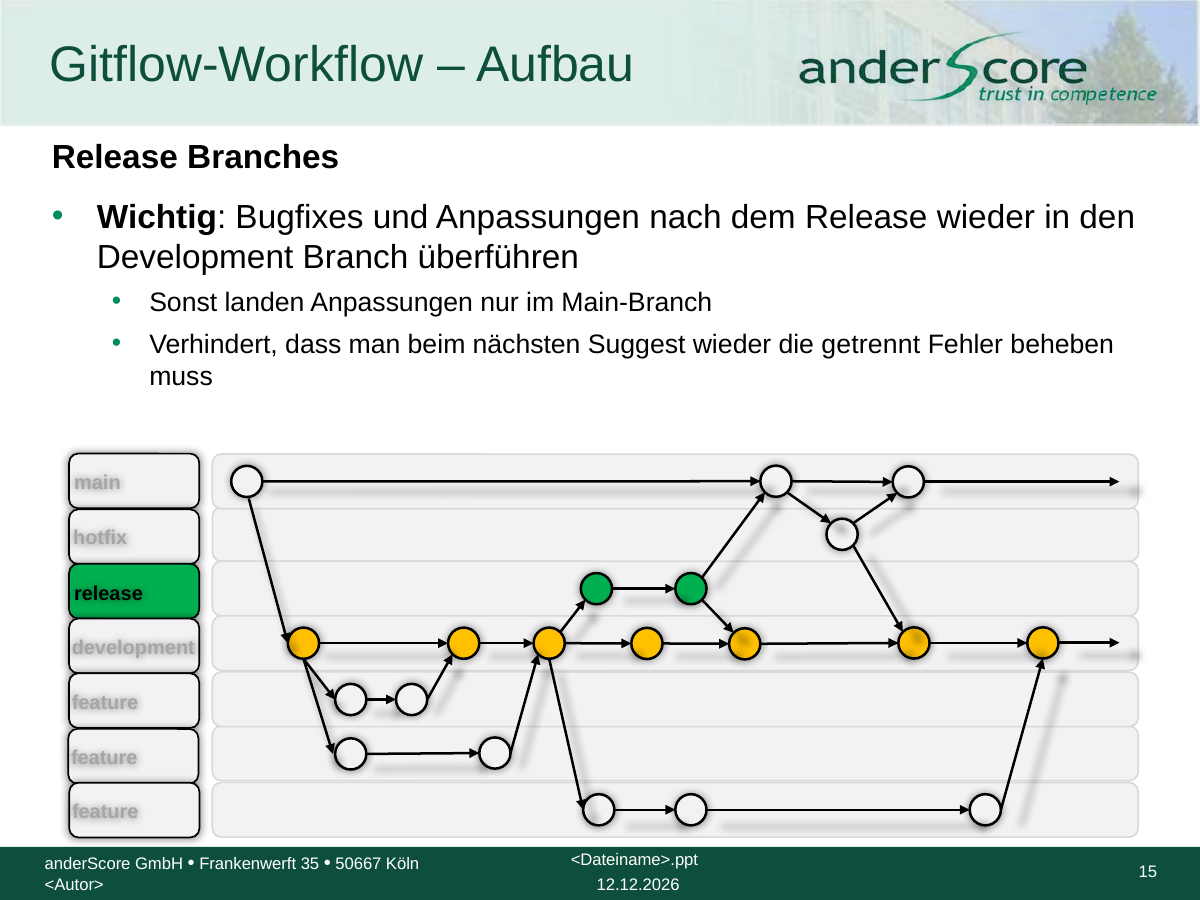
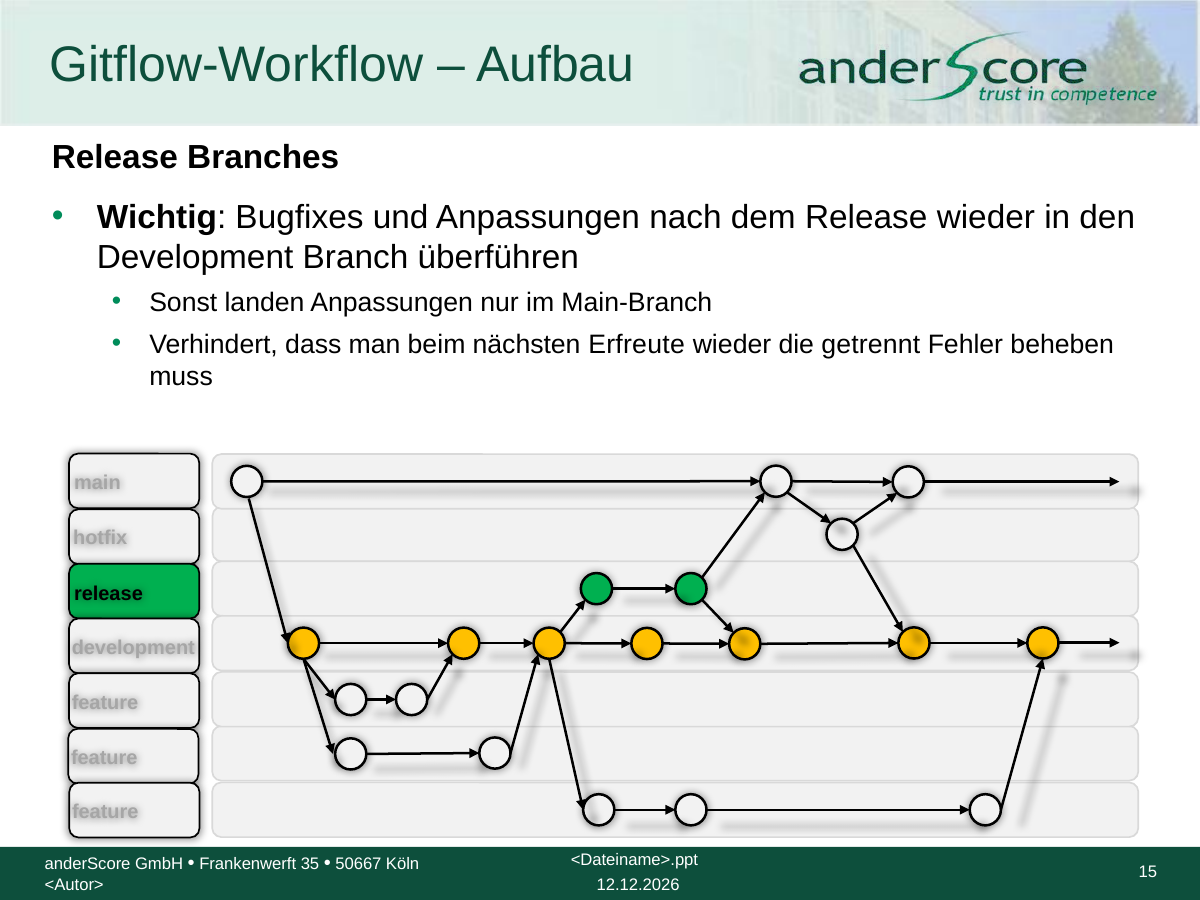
Suggest: Suggest -> Erfreute
